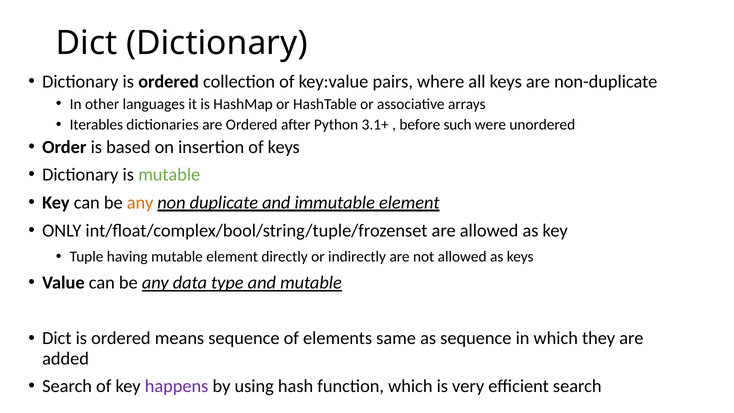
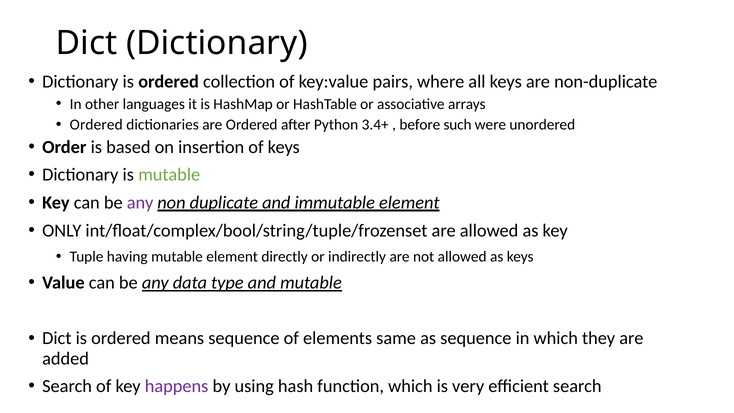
Iterables at (96, 125): Iterables -> Ordered
3.1+: 3.1+ -> 3.4+
any at (140, 203) colour: orange -> purple
